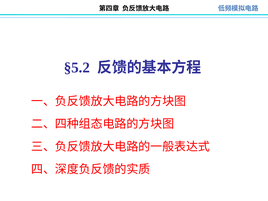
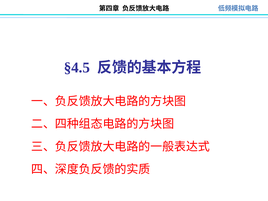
§5.2: §5.2 -> §4.5
